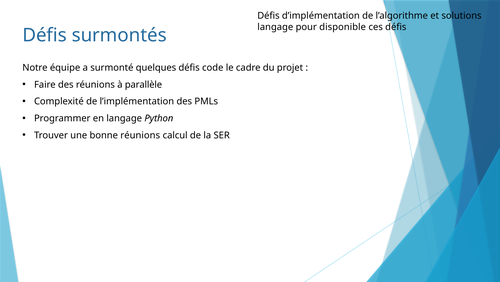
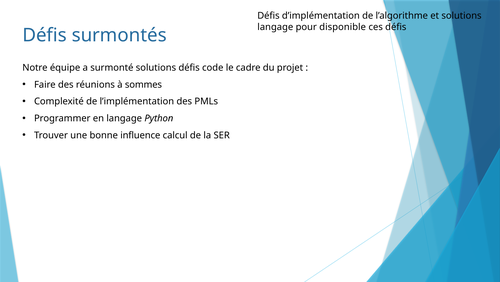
surmonté quelques: quelques -> solutions
parallèle: parallèle -> sommes
bonne réunions: réunions -> influence
